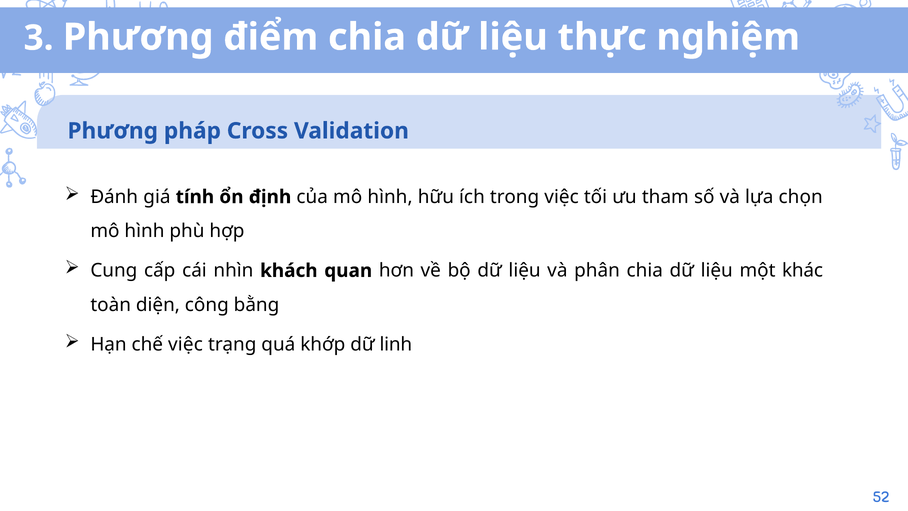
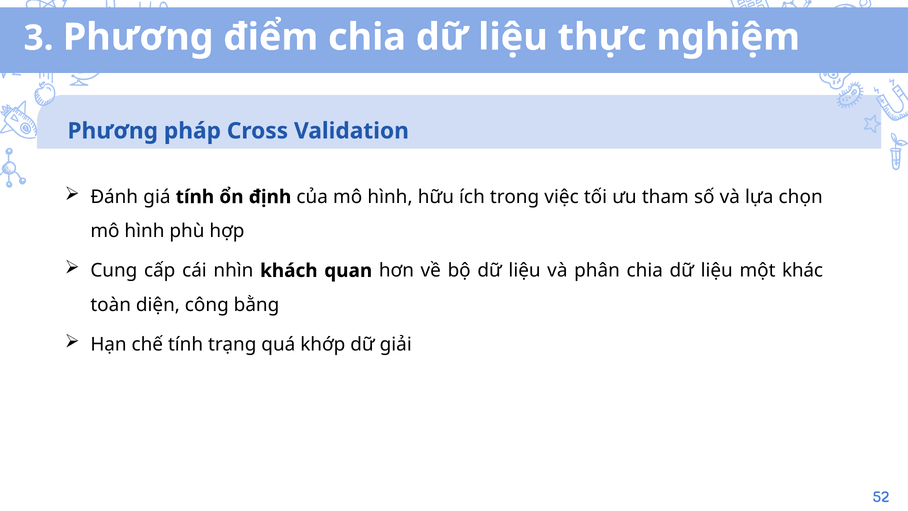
chế việc: việc -> tính
linh: linh -> giải
